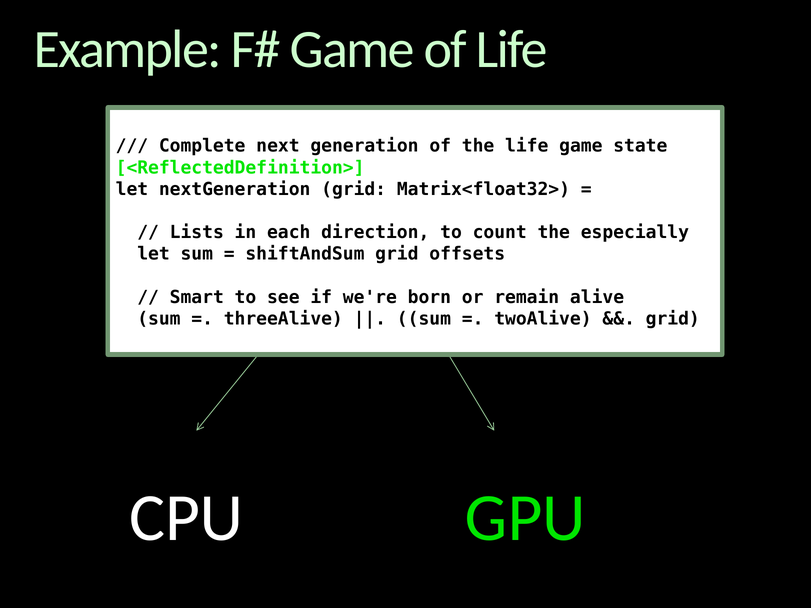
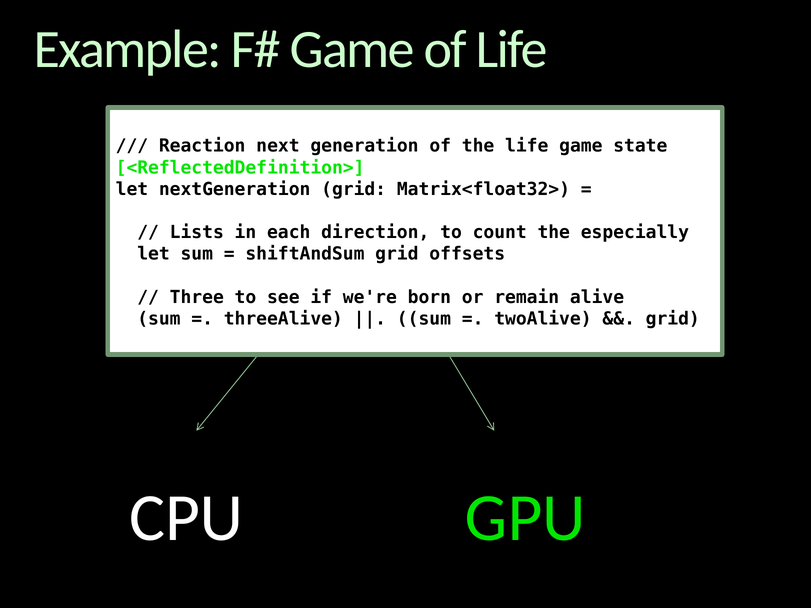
Complete: Complete -> Reaction
Smart: Smart -> Three
